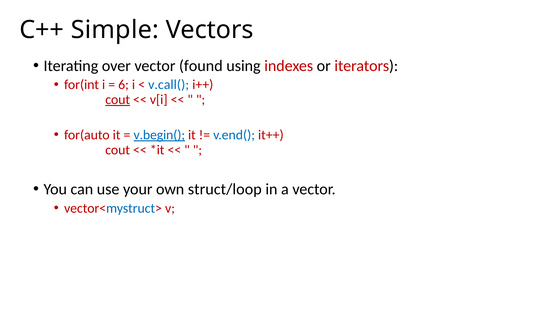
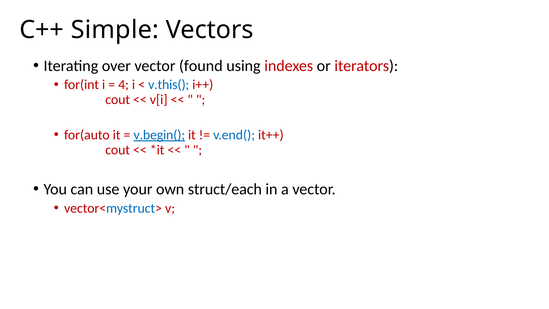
6: 6 -> 4
v.call(: v.call( -> v.this(
cout at (118, 100) underline: present -> none
struct/loop: struct/loop -> struct/each
